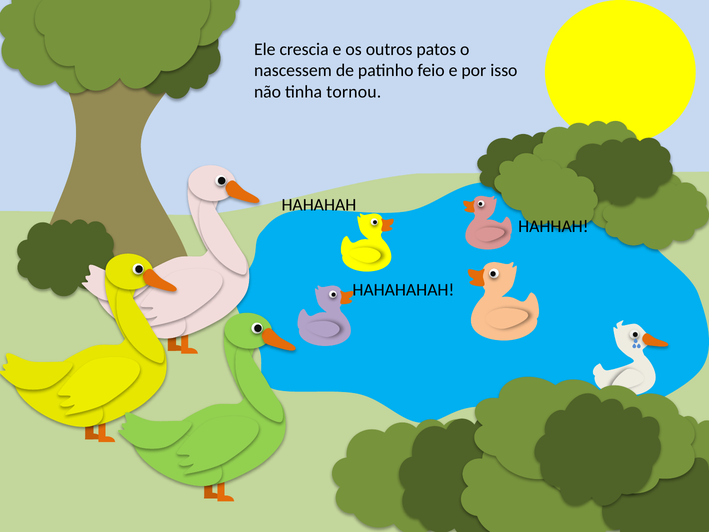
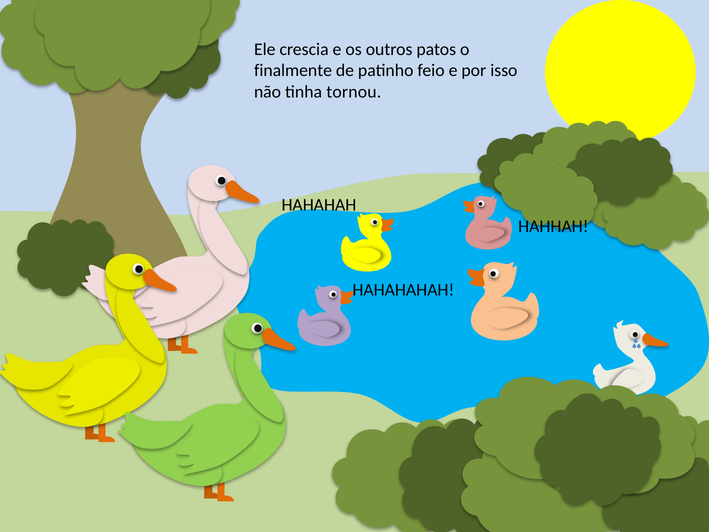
nascessem: nascessem -> finalmente
